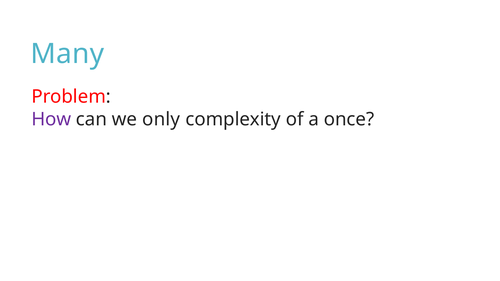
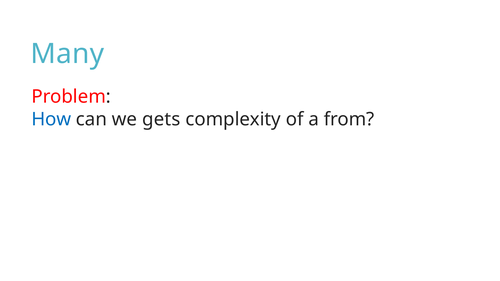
How colour: purple -> blue
only: only -> gets
once: once -> from
